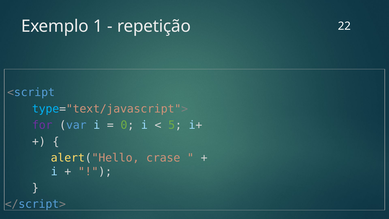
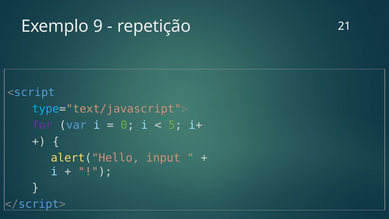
1: 1 -> 9
22: 22 -> 21
crase: crase -> input
